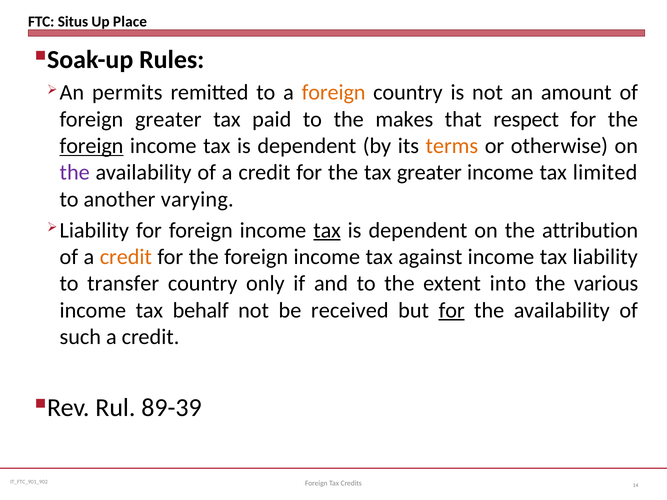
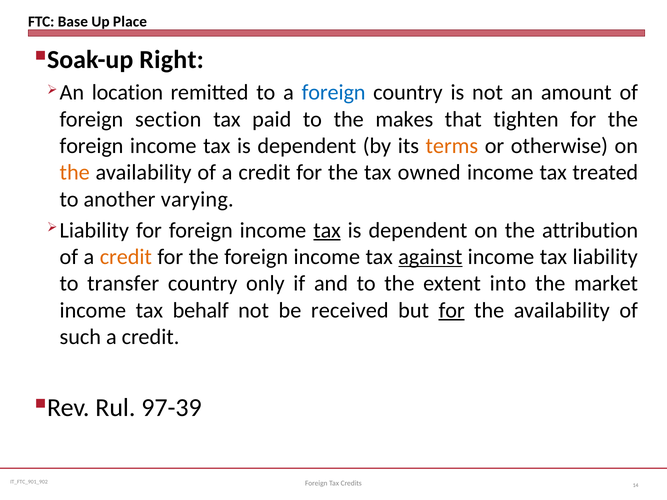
Situs: Situs -> Base
Rules: Rules -> Right
permits: permits -> location
foreign at (334, 93) colour: orange -> blue
foreign greater: greater -> section
respect: respect -> tighten
foreign at (92, 146) underline: present -> none
the at (75, 173) colour: purple -> orange
tax greater: greater -> owned
limited: limited -> treated
against underline: none -> present
various: various -> market
89-39: 89-39 -> 97-39
